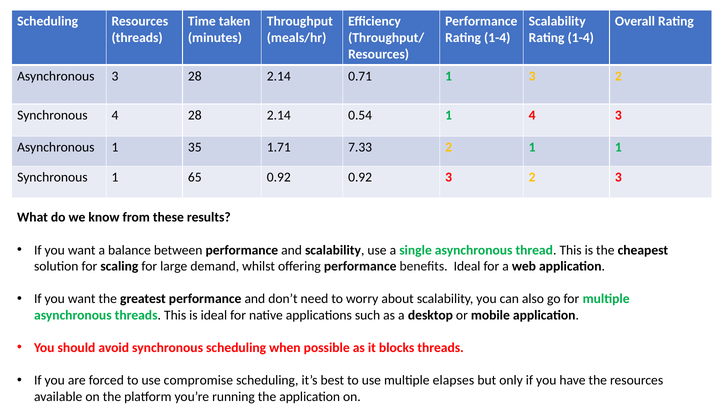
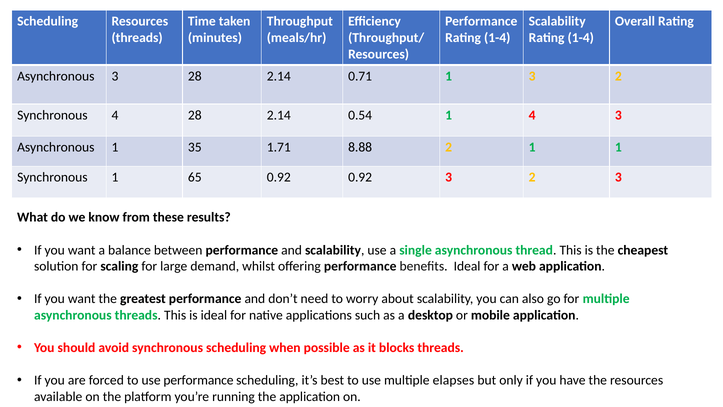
7.33: 7.33 -> 8.88
use compromise: compromise -> performance
